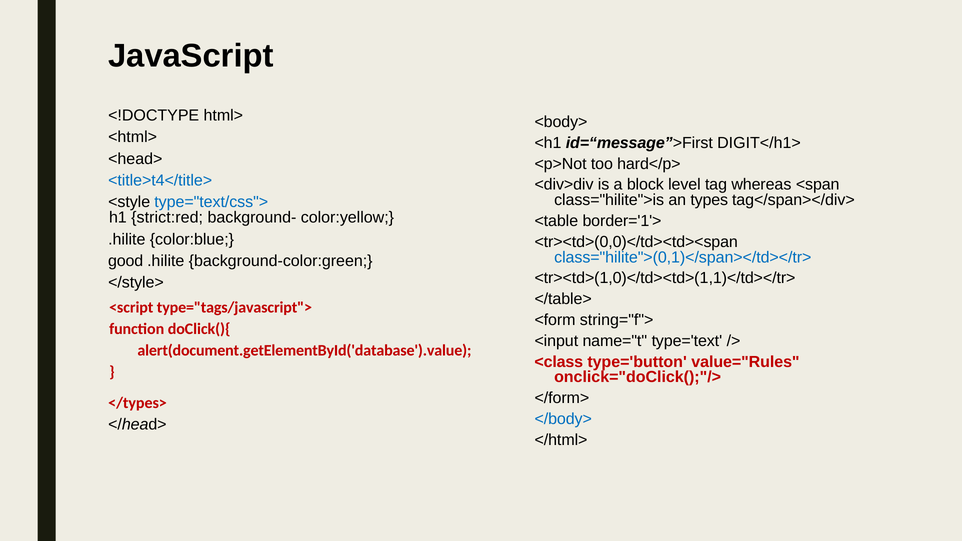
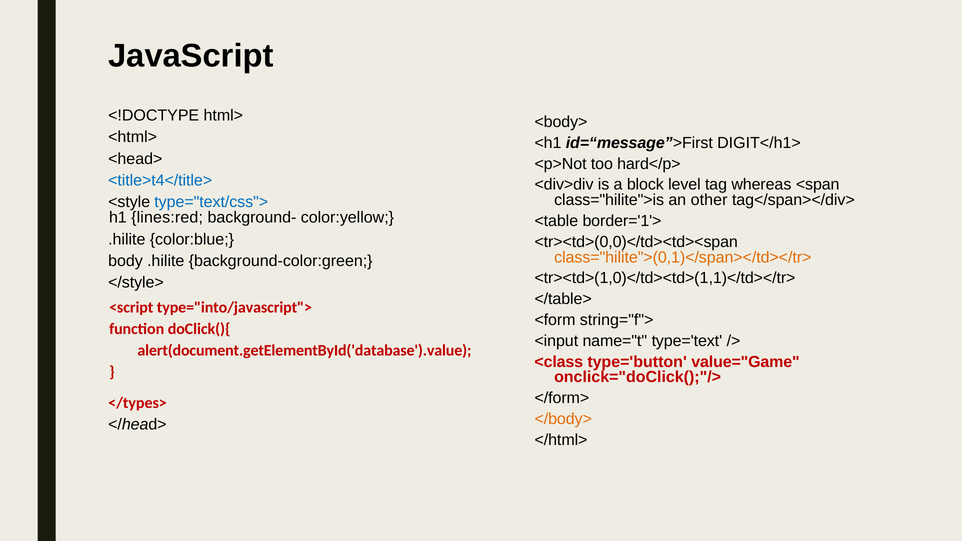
types: types -> other
strict:red: strict:red -> lines:red
class="hilite">(0,1)</span></td></tr> colour: blue -> orange
good: good -> body
type="tags/javascript">: type="tags/javascript"> -> type="into/javascript">
value="Rules: value="Rules -> value="Game
</body> colour: blue -> orange
